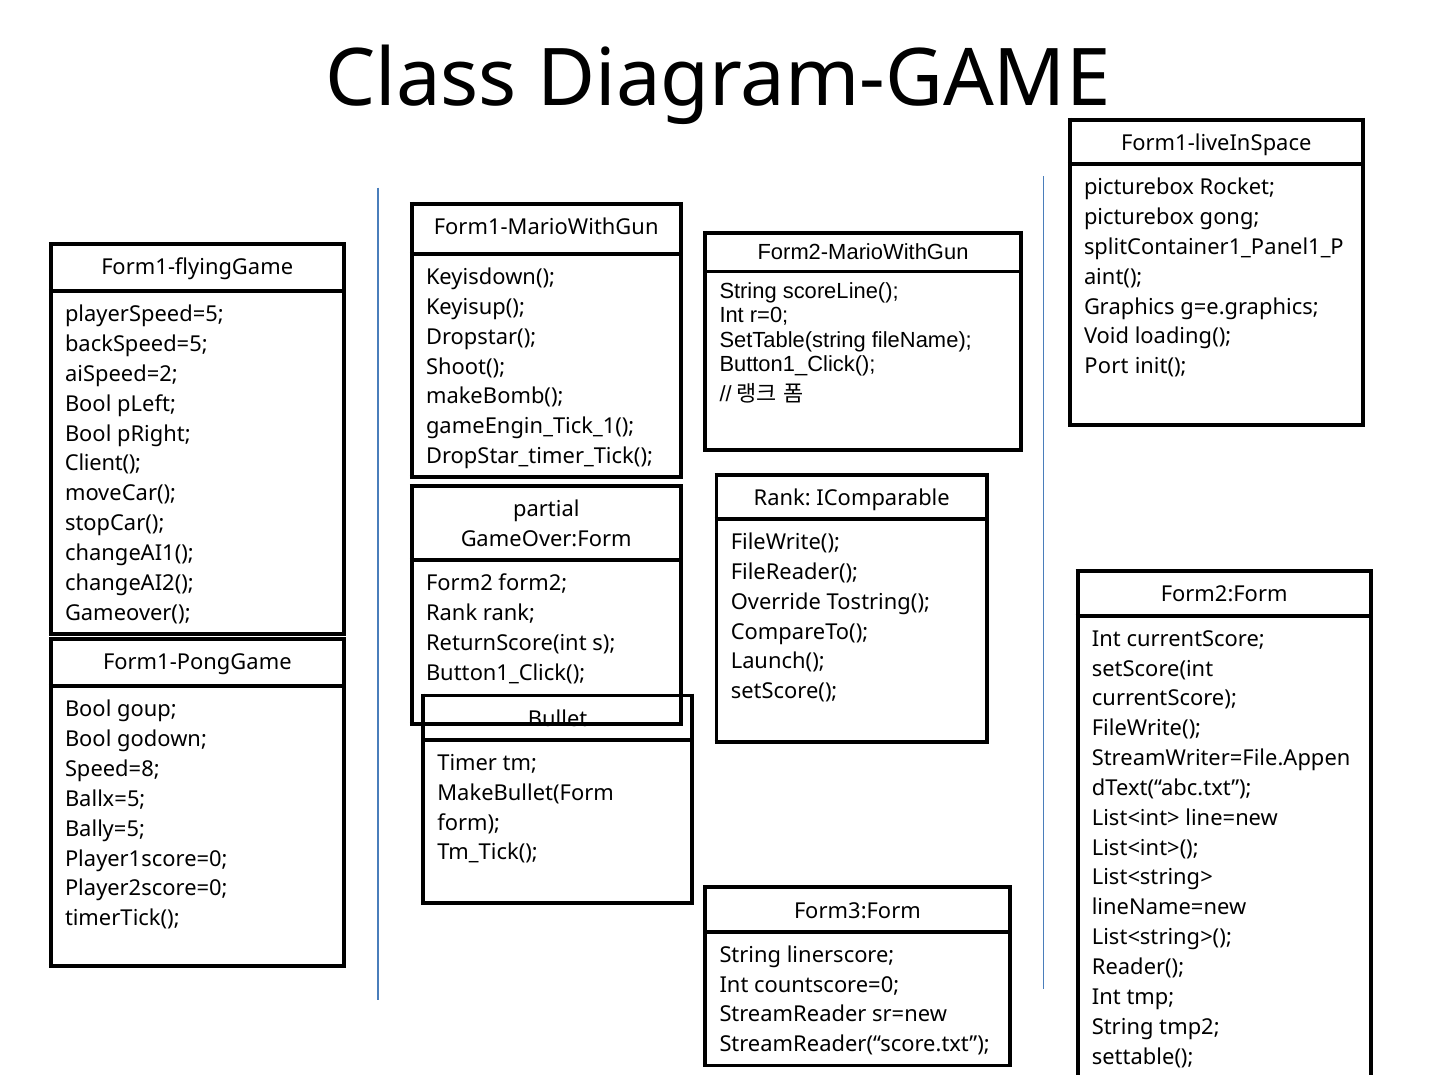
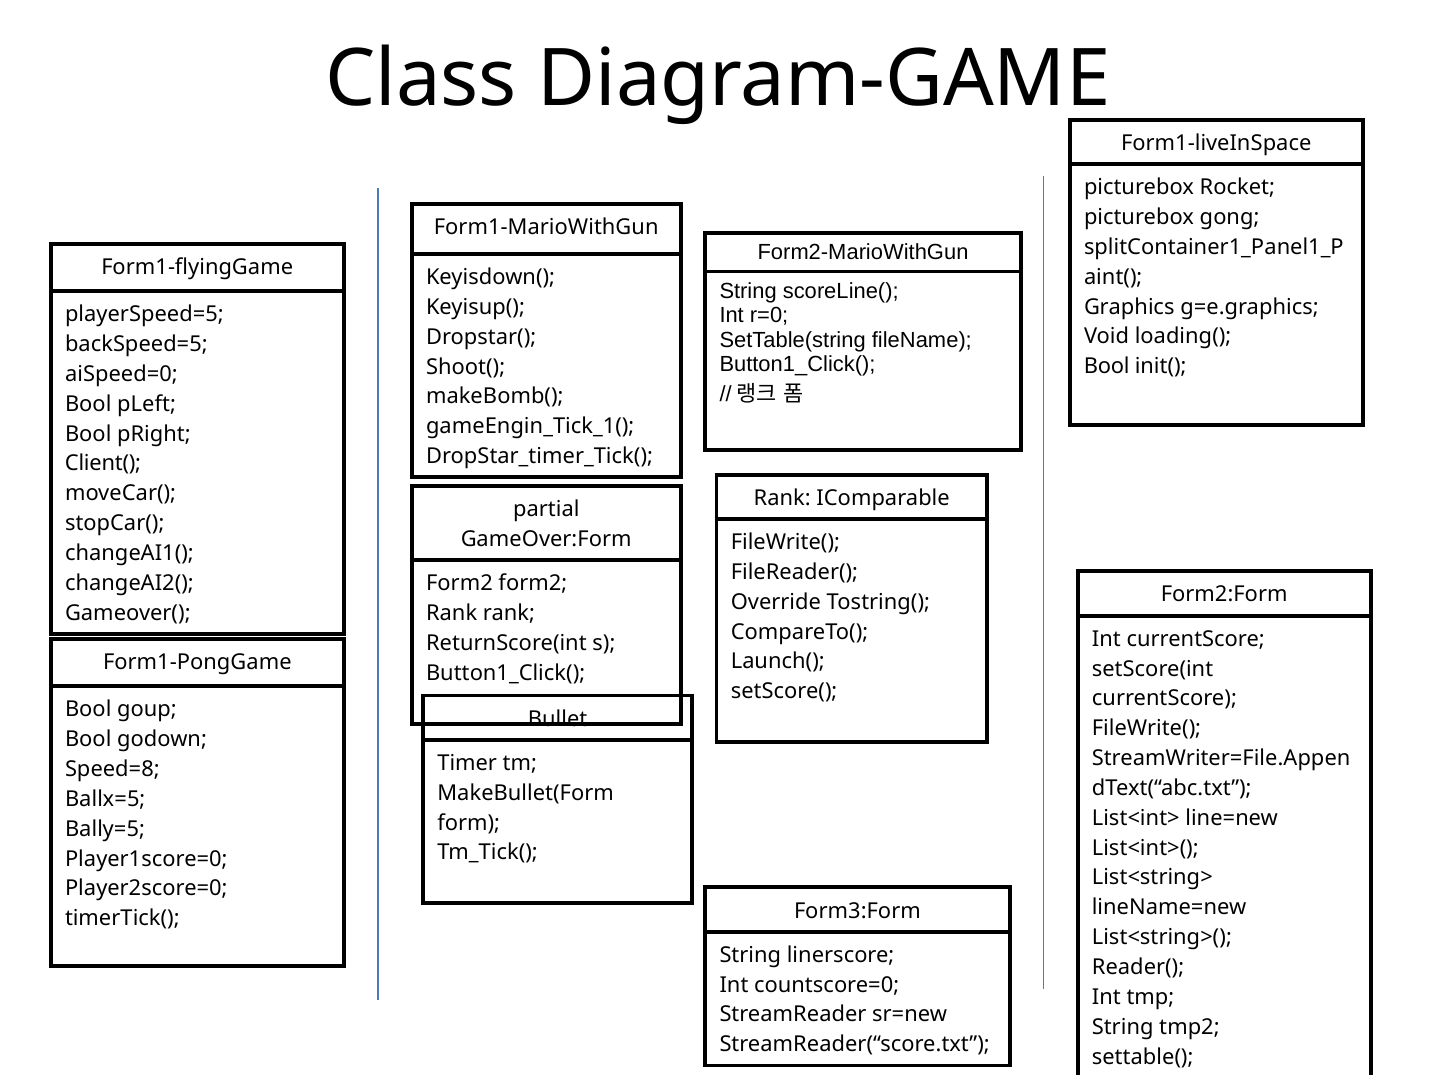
Port at (1106, 366): Port -> Bool
aiSpeed=2: aiSpeed=2 -> aiSpeed=0
